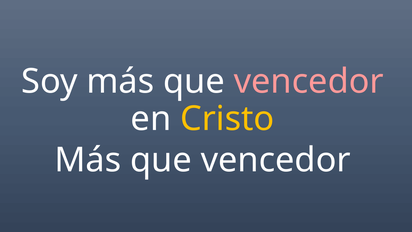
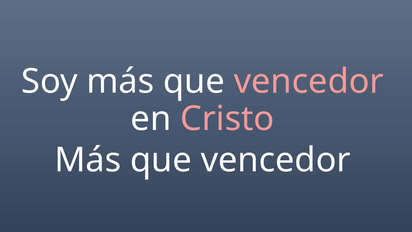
Cristo colour: yellow -> pink
